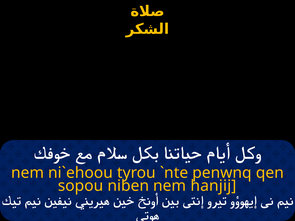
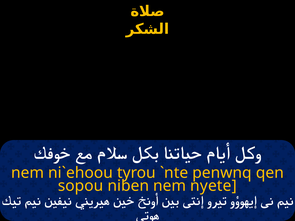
hanjij: hanjij -> nyete
